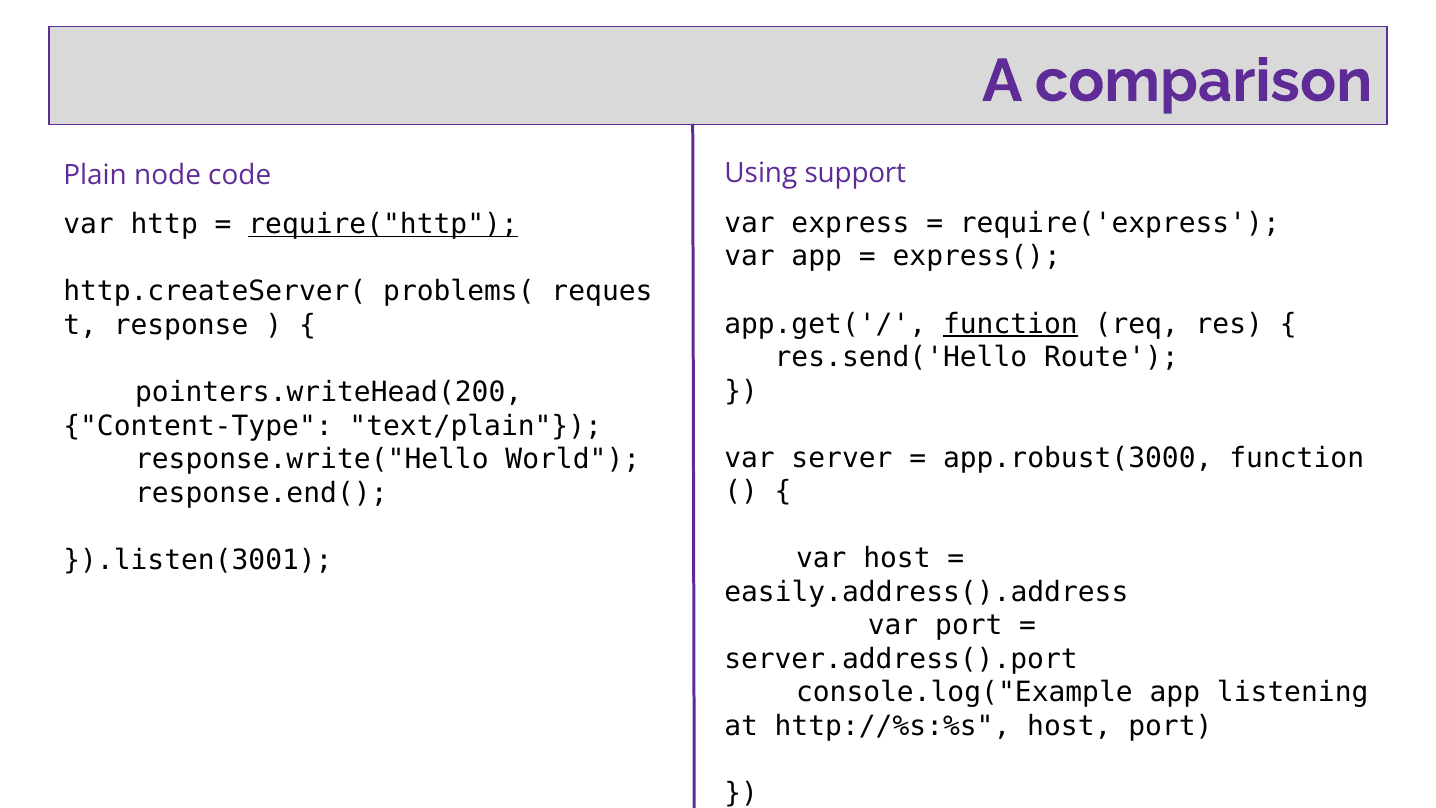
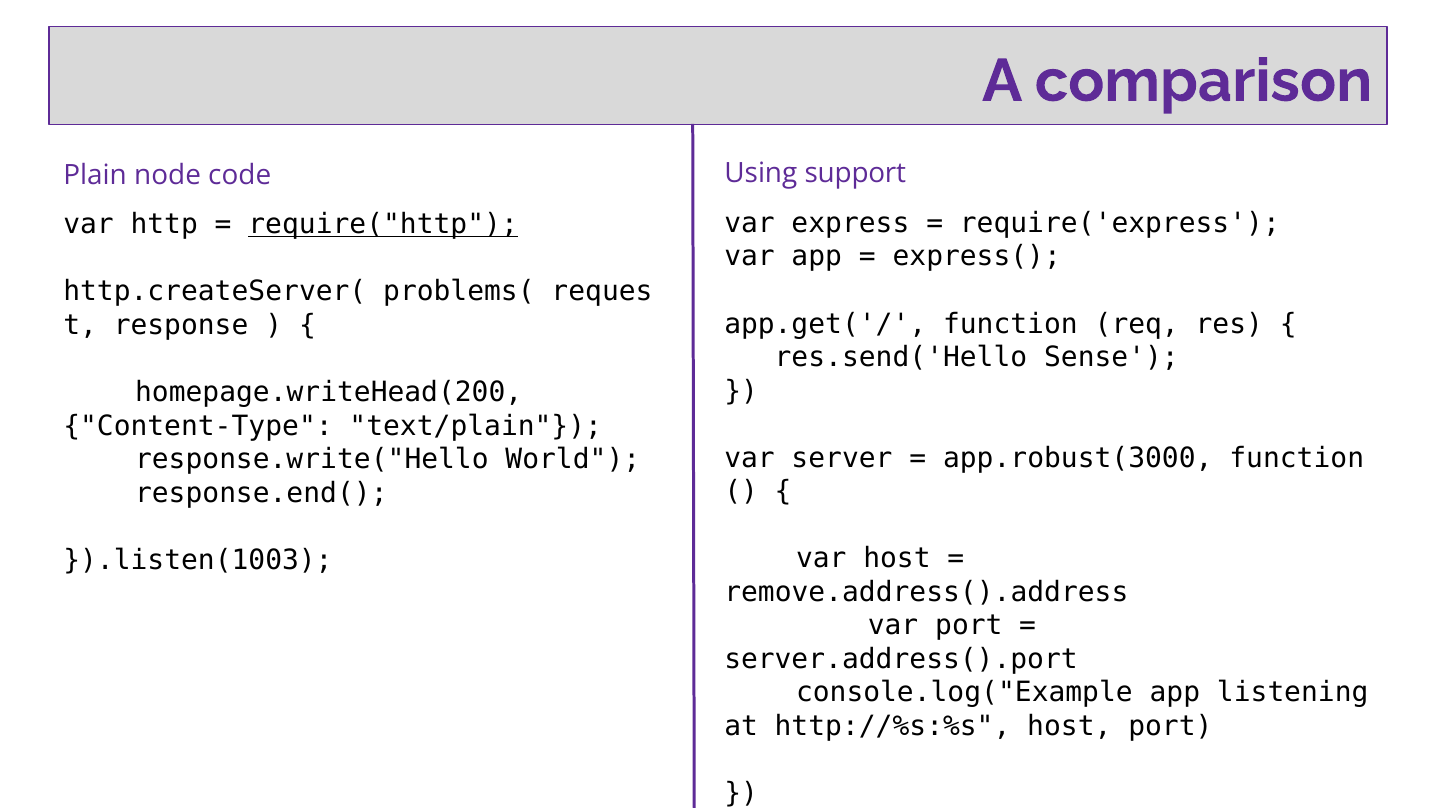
function at (1010, 324) underline: present -> none
Route: Route -> Sense
pointers.writeHead(200: pointers.writeHead(200 -> homepage.writeHead(200
}).listen(3001: }).listen(3001 -> }).listen(1003
easily.address().address: easily.address().address -> remove.address().address
